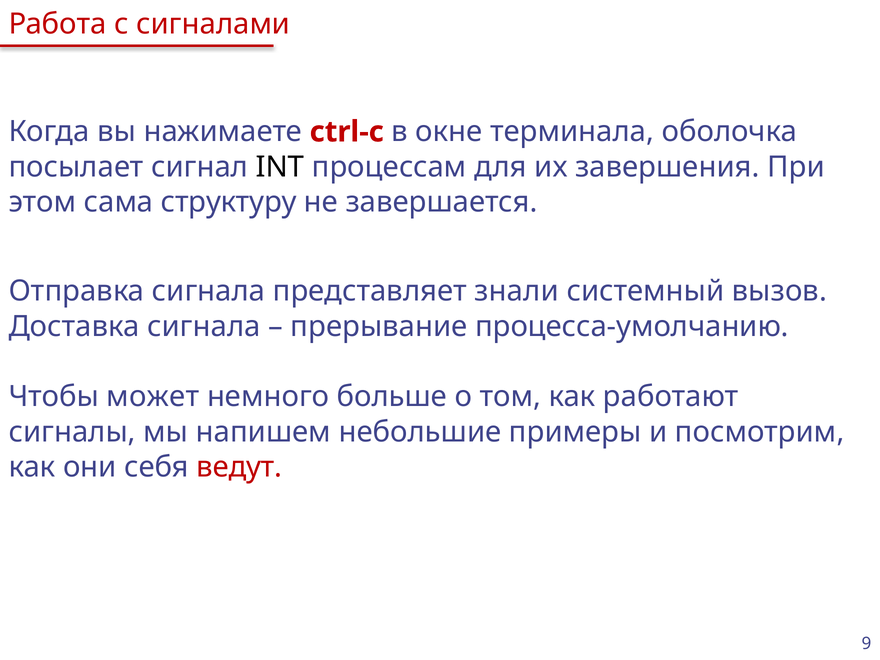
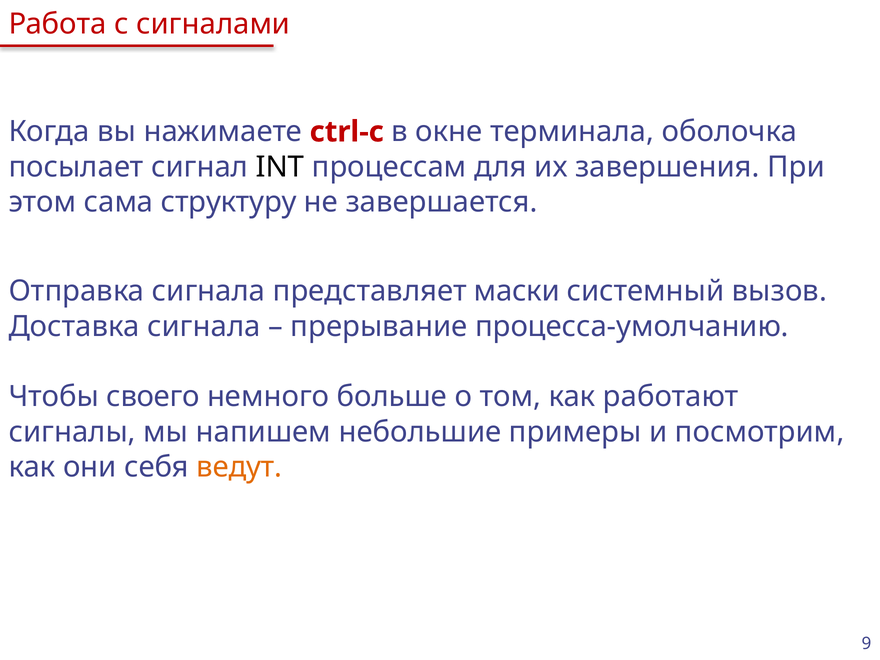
знали: знали -> маски
может: может -> своего
ведут colour: red -> orange
